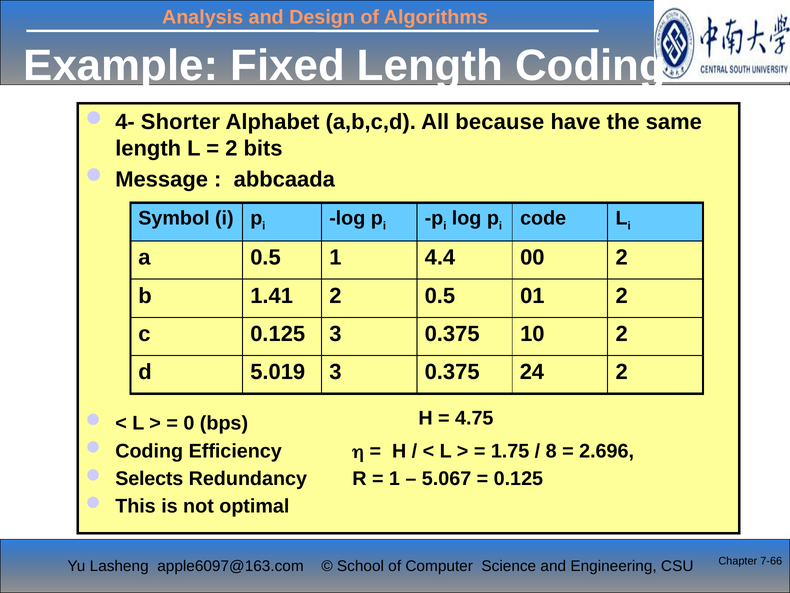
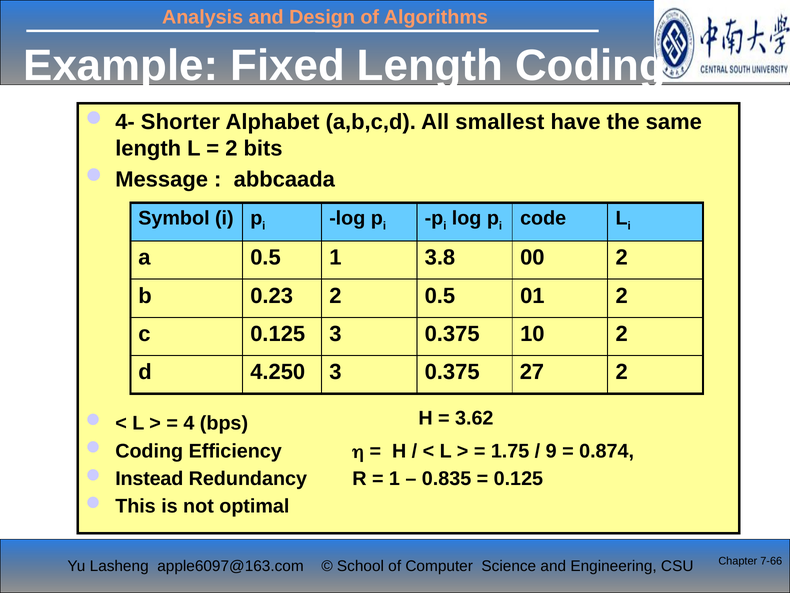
because: because -> smallest
4.4: 4.4 -> 3.8
1.41: 1.41 -> 0.23
5.019: 5.019 -> 4.250
24: 24 -> 27
4.75: 4.75 -> 3.62
0: 0 -> 4
8: 8 -> 9
2.696: 2.696 -> 0.874
Selects: Selects -> Instead
5.067: 5.067 -> 0.835
